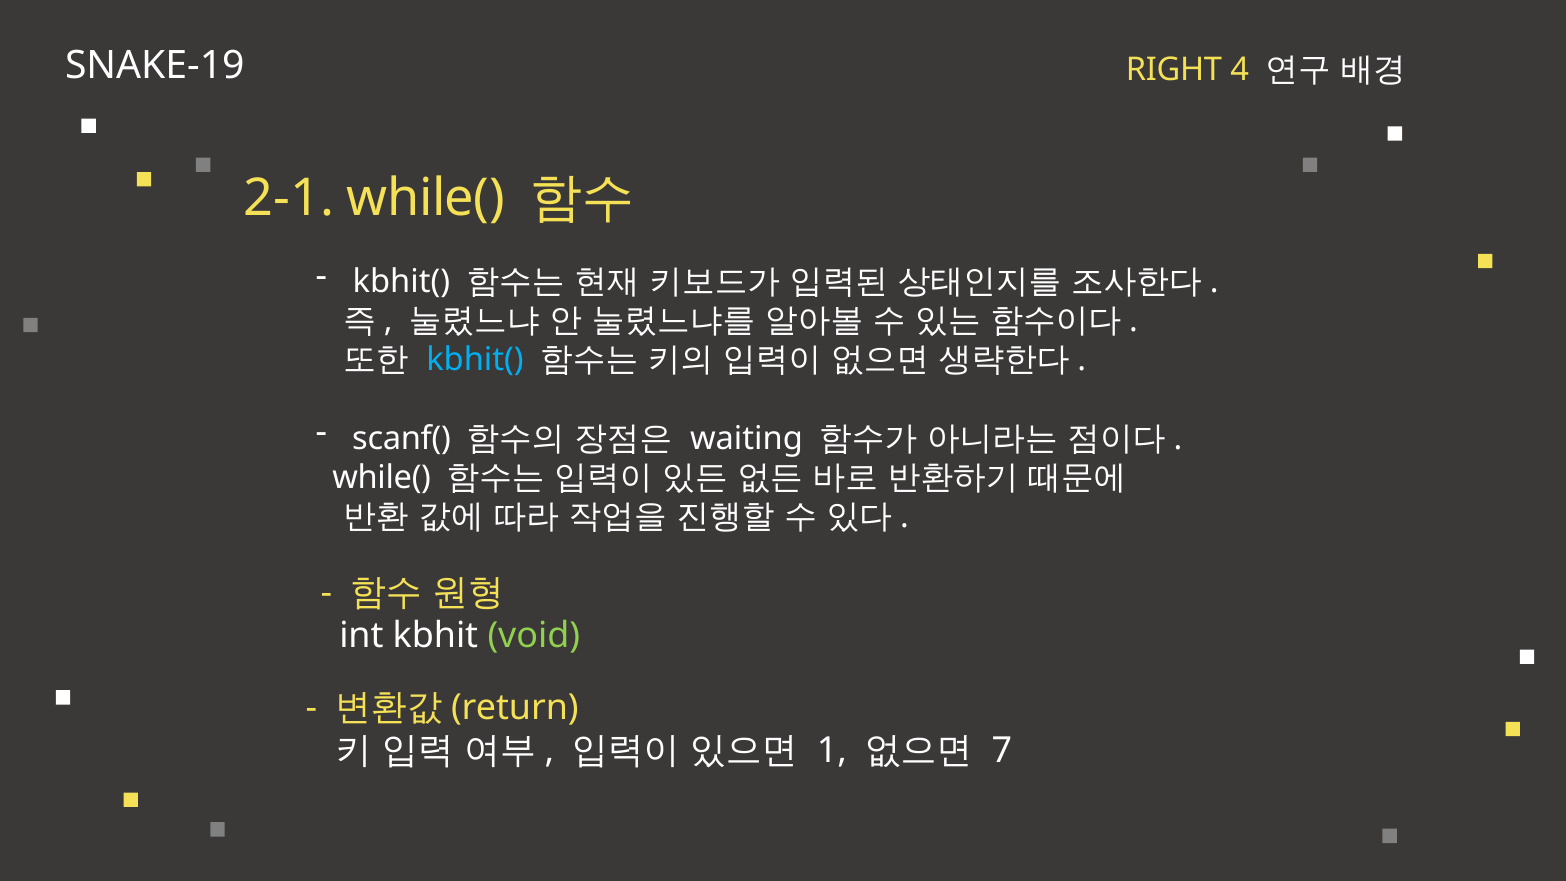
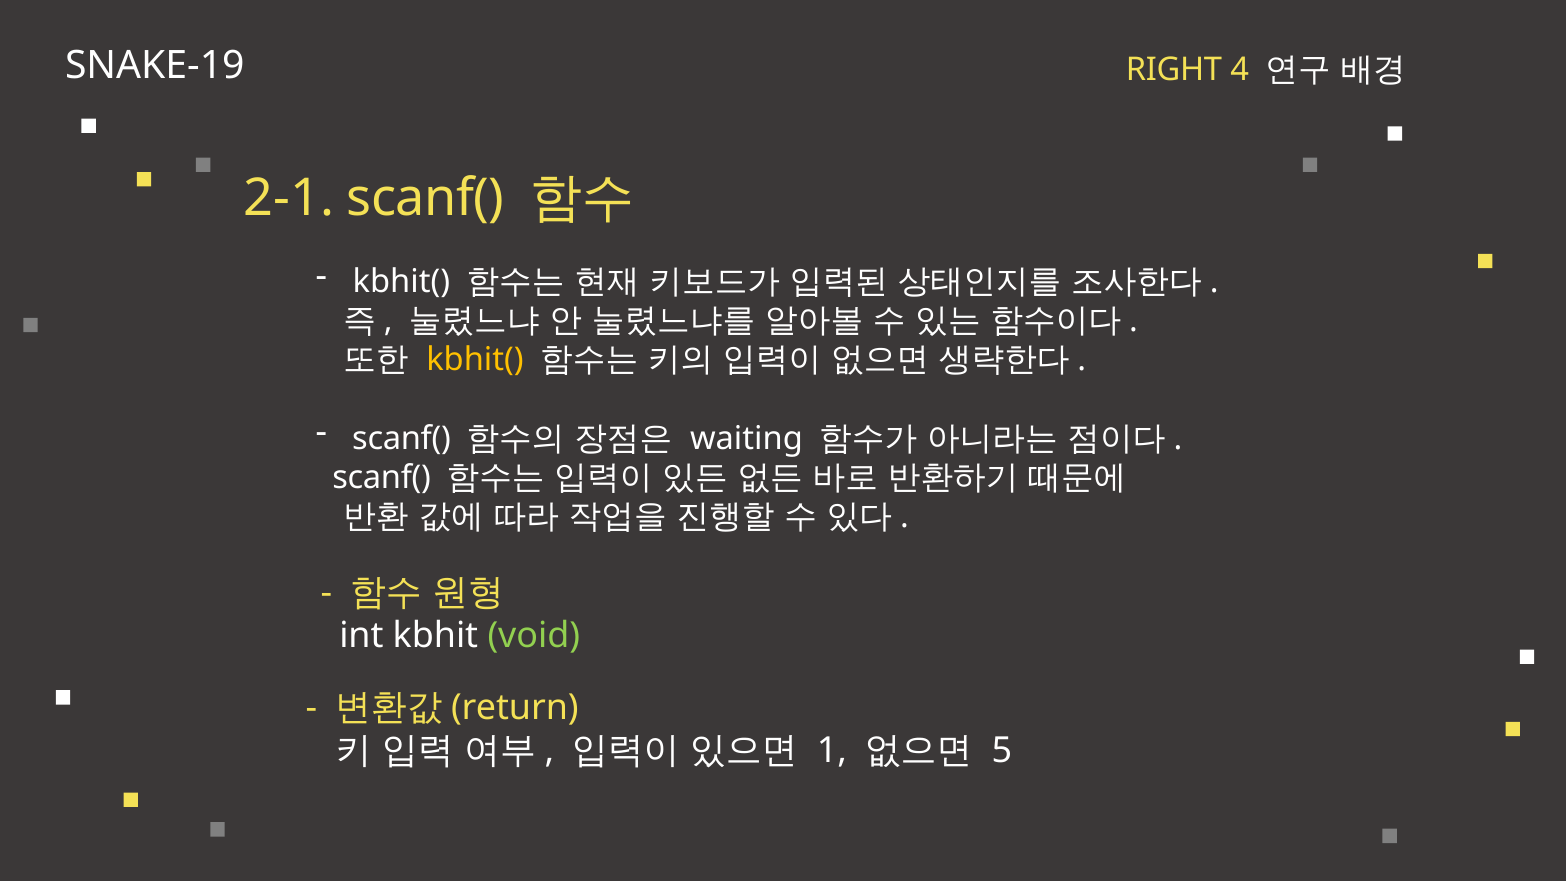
2-1 while(: while( -> scanf(
kbhit( at (475, 360) colour: light blue -> yellow
while( at (382, 477): while( -> scanf(
7: 7 -> 5
